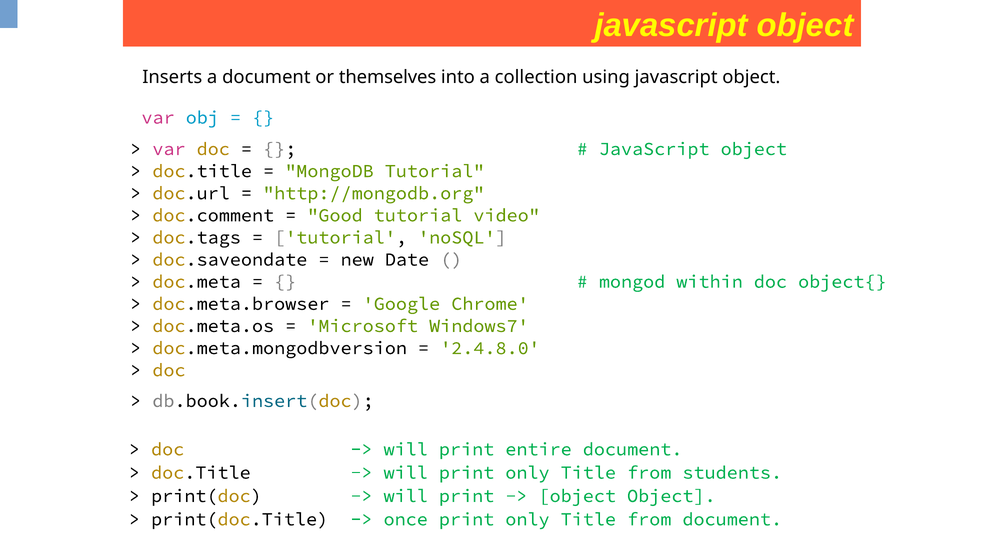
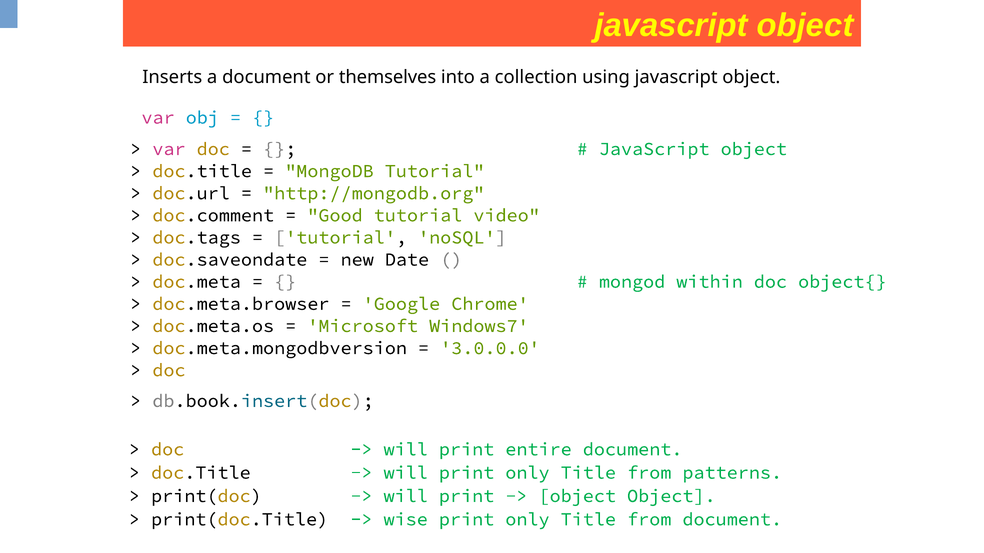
2.4.8.0: 2.4.8.0 -> 3.0.0.0
students: students -> patterns
once: once -> wise
